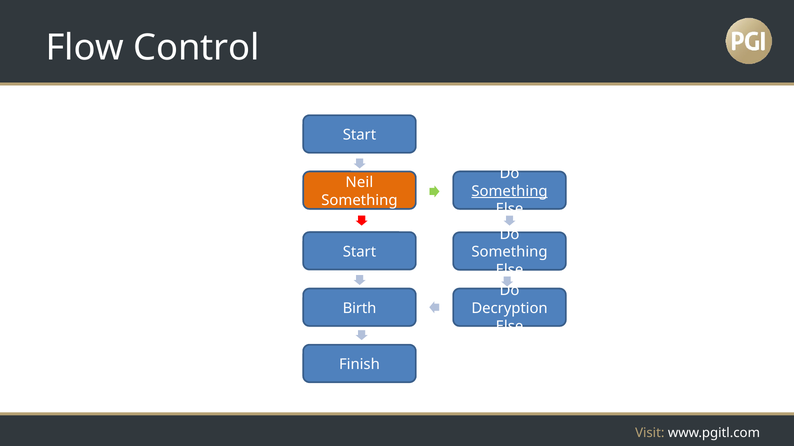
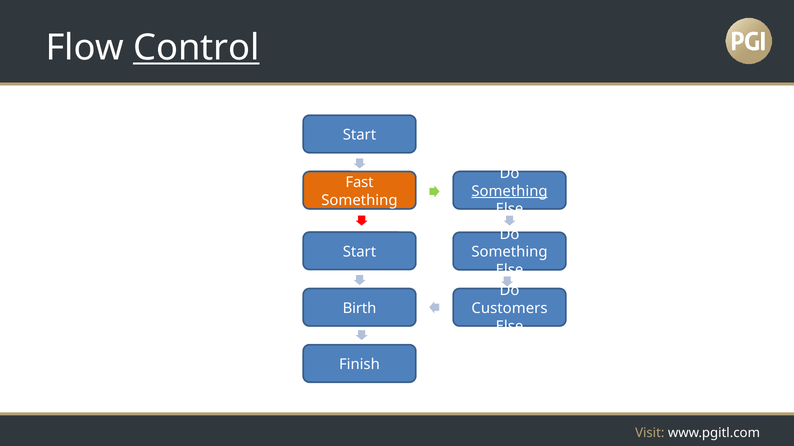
Control underline: none -> present
Neil: Neil -> Fast
Decryption: Decryption -> Customers
